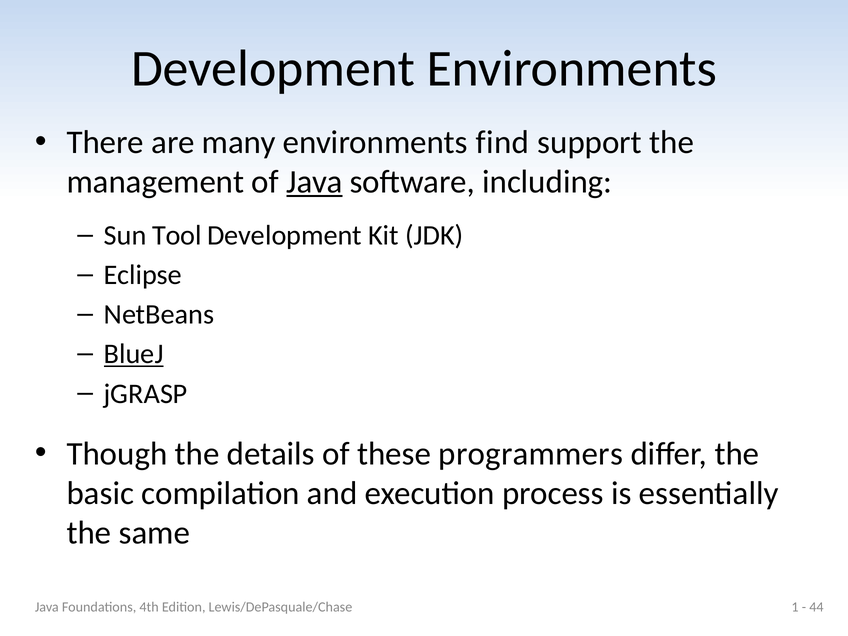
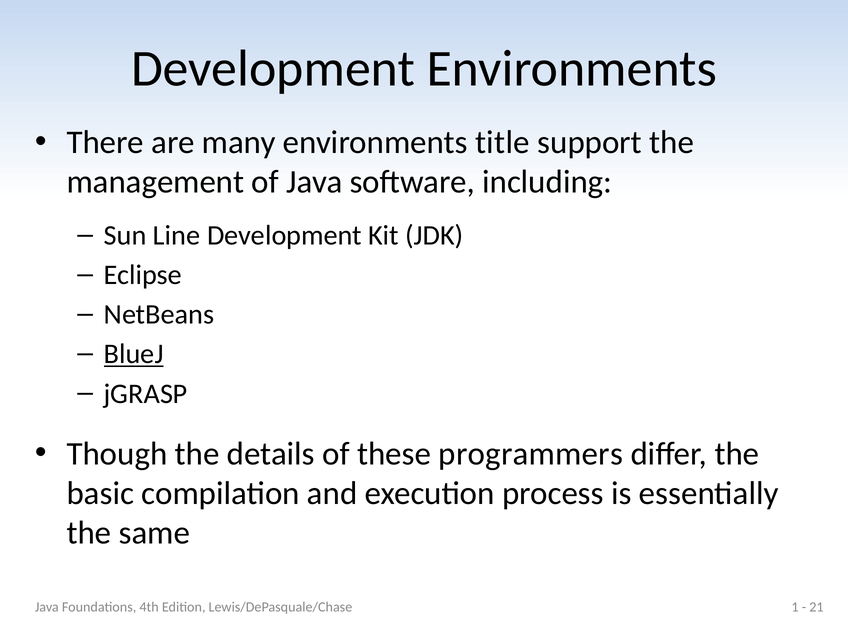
find: find -> title
Java at (314, 182) underline: present -> none
Tool: Tool -> Line
44: 44 -> 21
